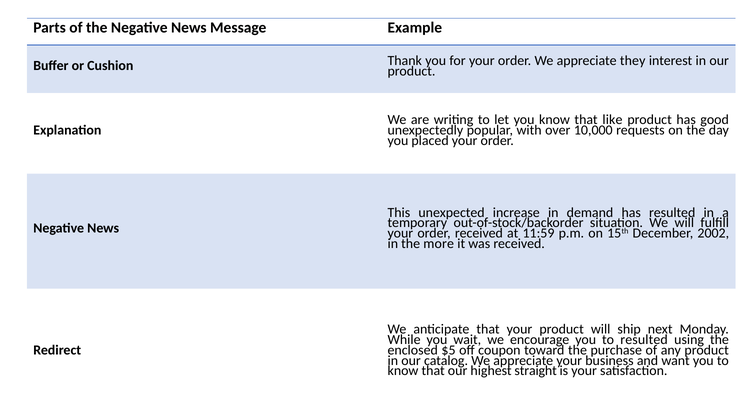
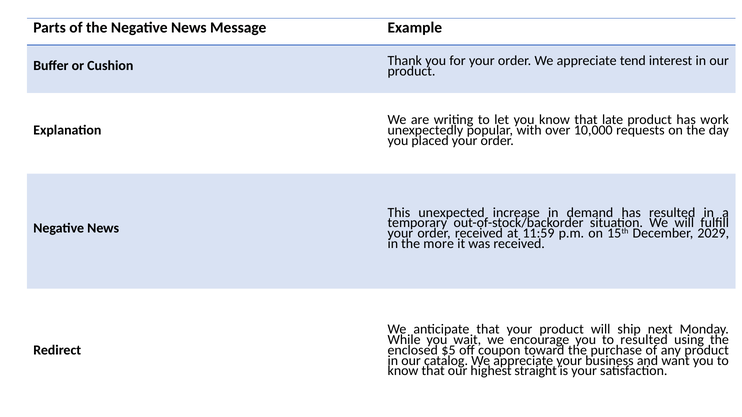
they: they -> tend
like: like -> late
good: good -> work
2002: 2002 -> 2029
